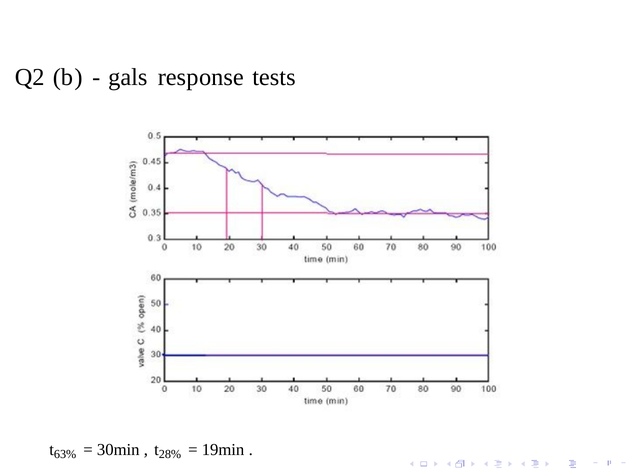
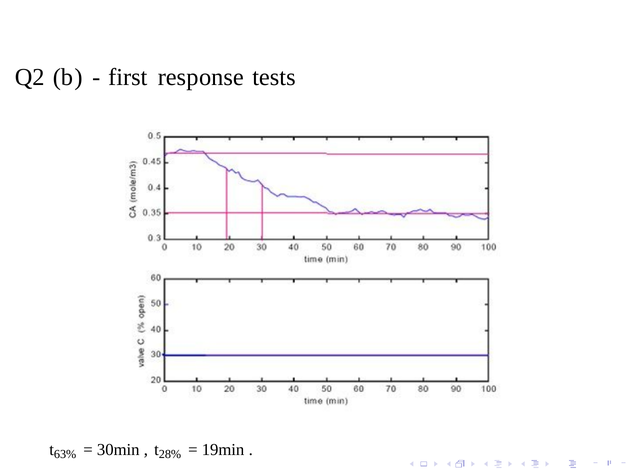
gals: gals -> first
